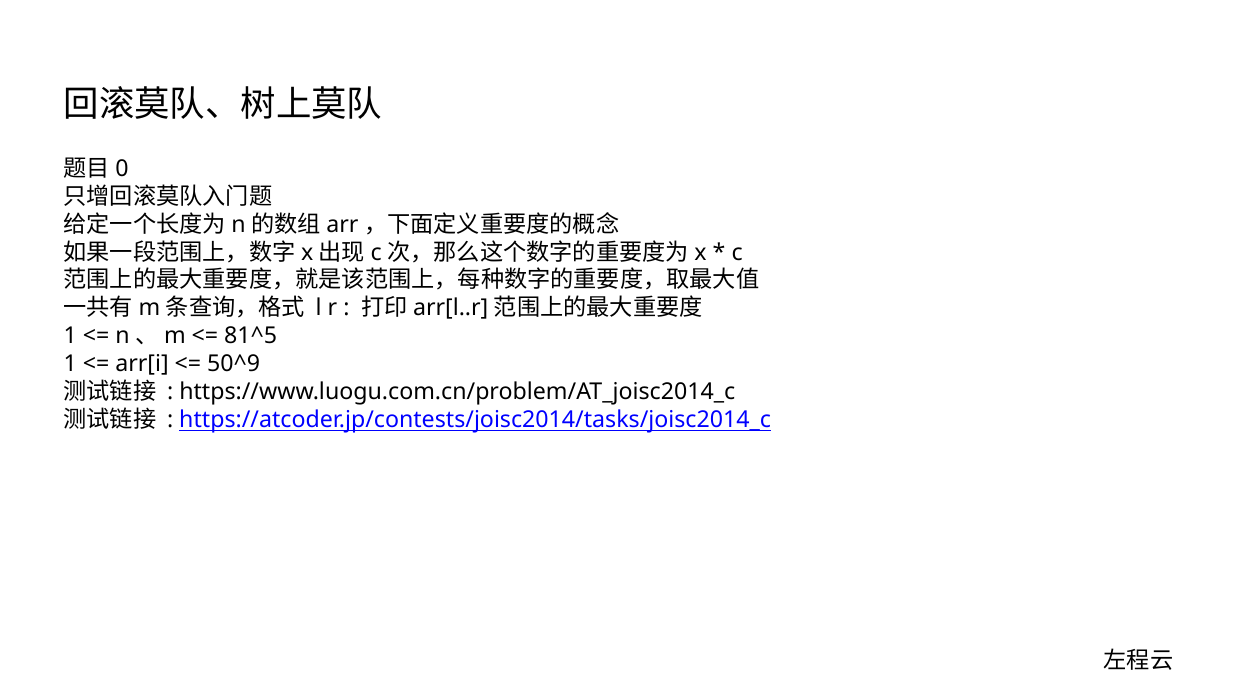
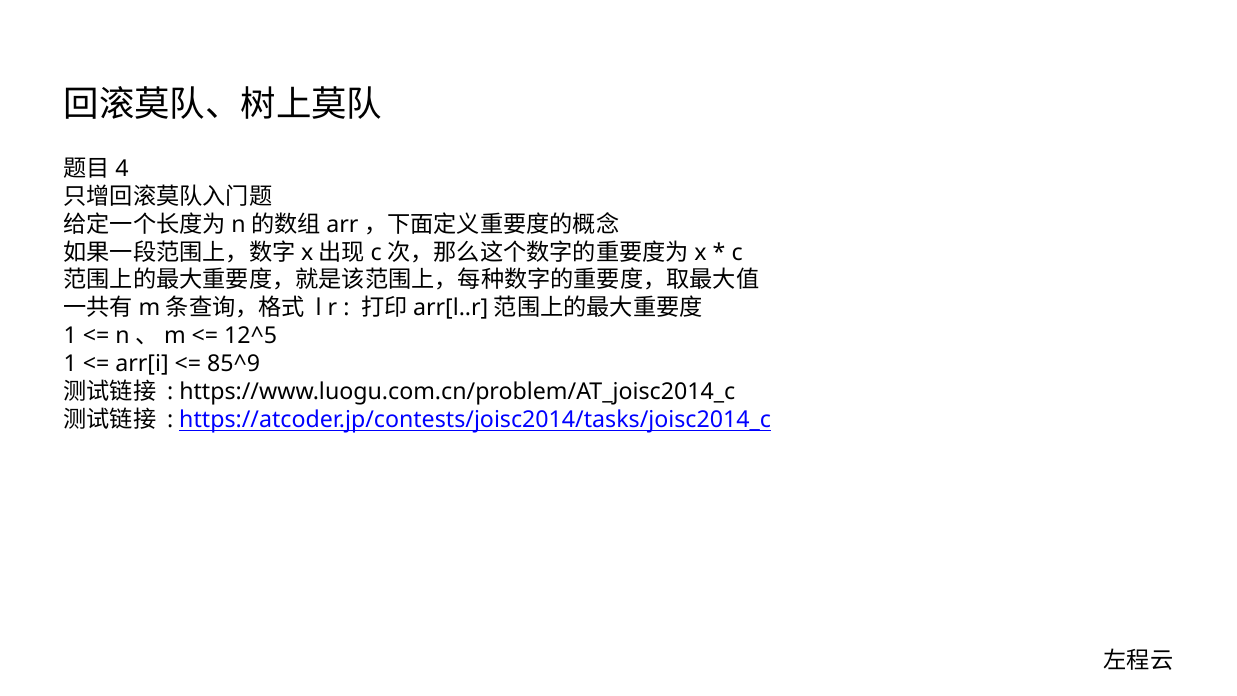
0: 0 -> 4
81^5: 81^5 -> 12^5
50^9: 50^9 -> 85^9
